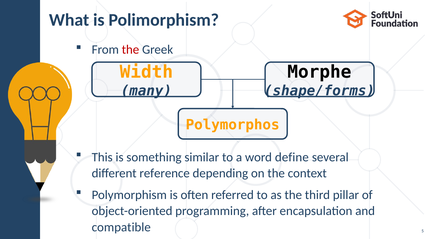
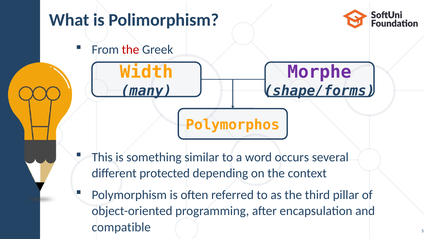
Morphe colour: black -> purple
define: define -> occurs
reference: reference -> protected
